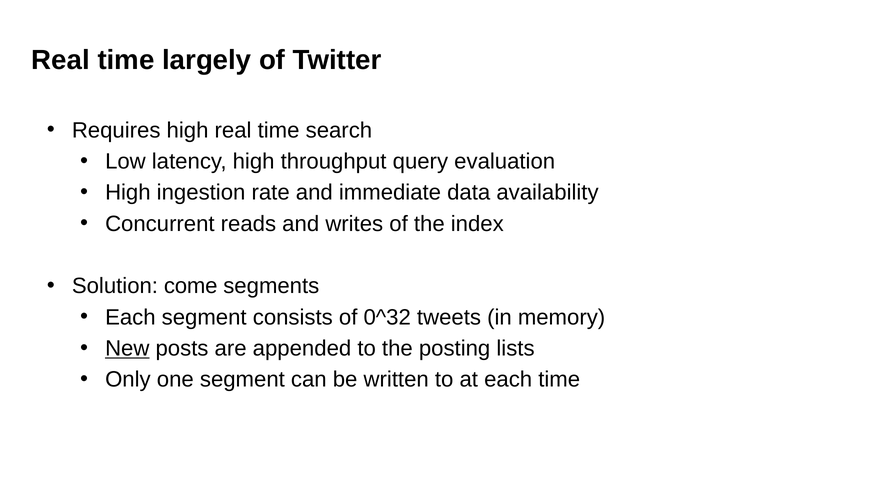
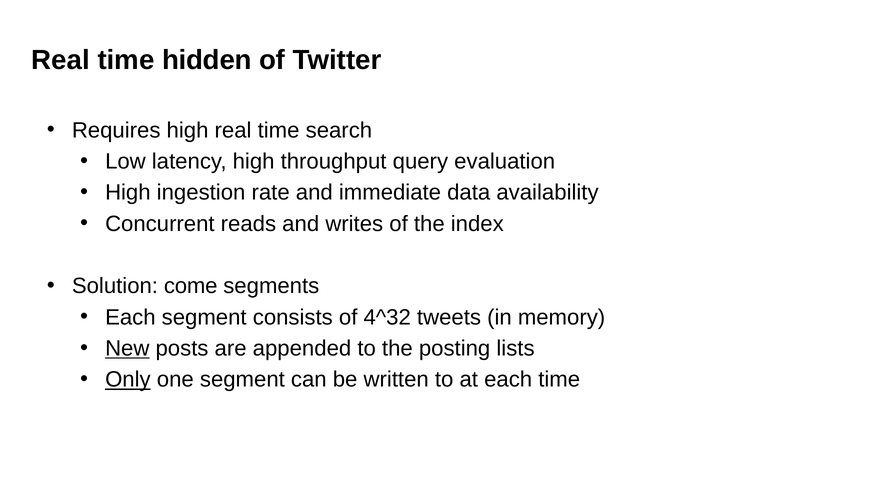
largely: largely -> hidden
0^32: 0^32 -> 4^32
Only underline: none -> present
